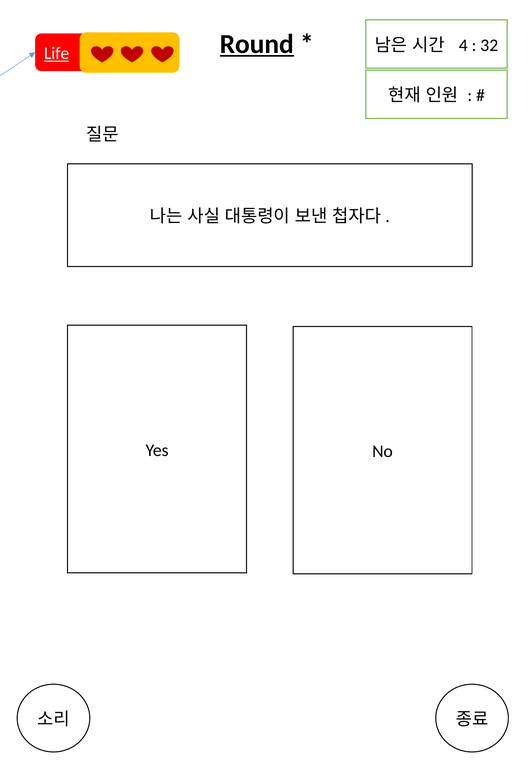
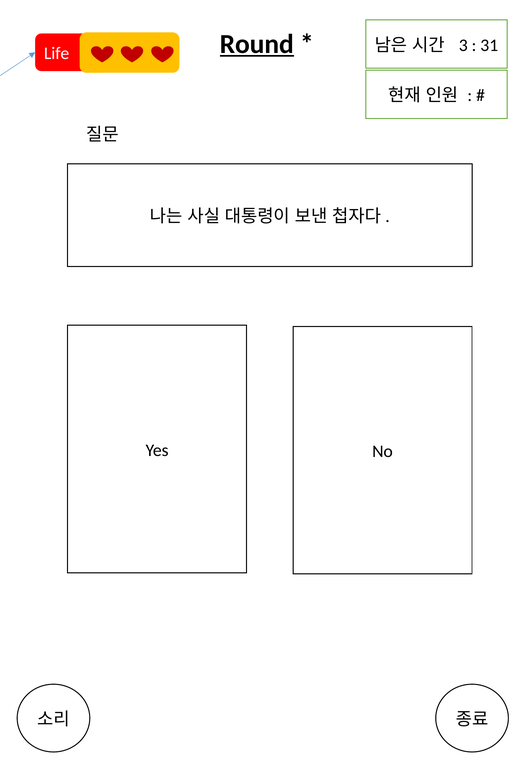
4: 4 -> 3
32: 32 -> 31
Life underline: present -> none
